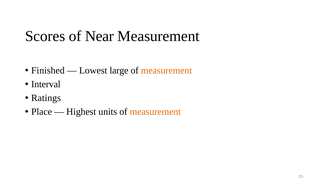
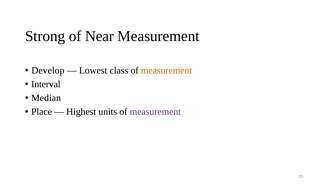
Scores: Scores -> Strong
Finished: Finished -> Develop
large: large -> class
Ratings: Ratings -> Median
measurement at (155, 112) colour: orange -> purple
